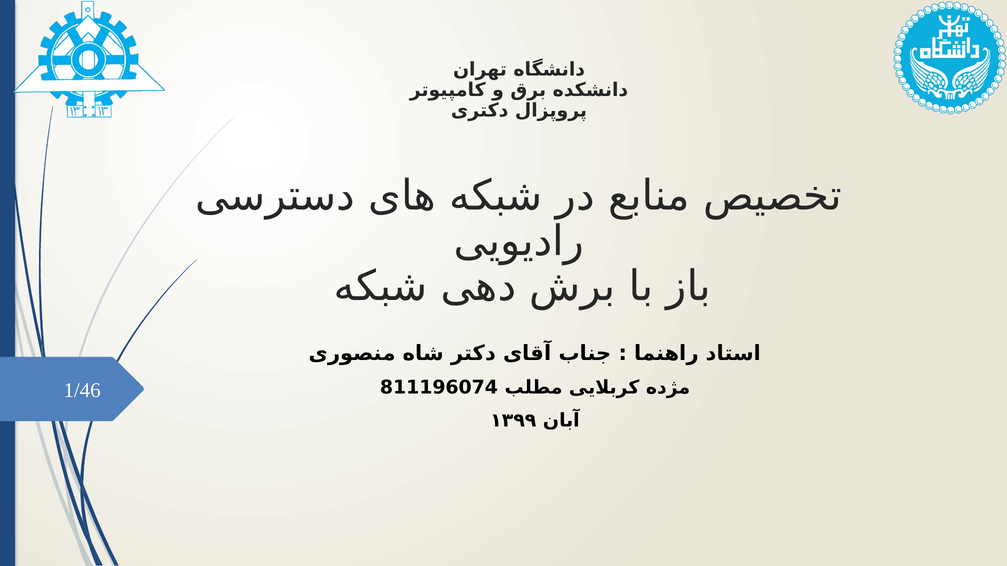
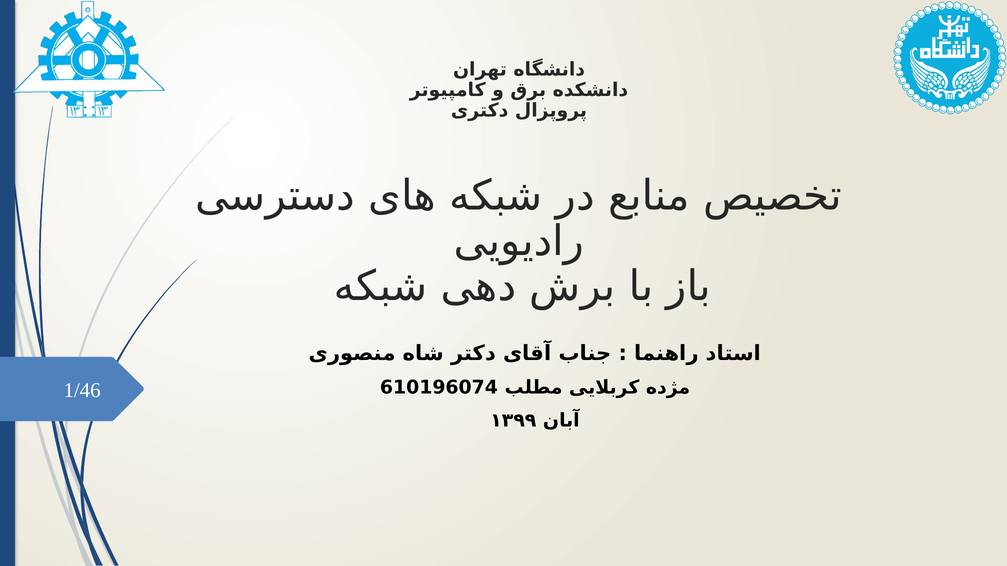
811196074: 811196074 -> 610196074
